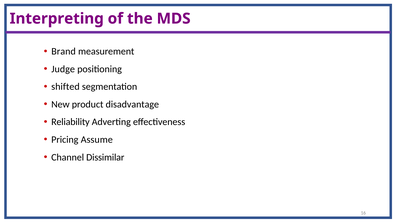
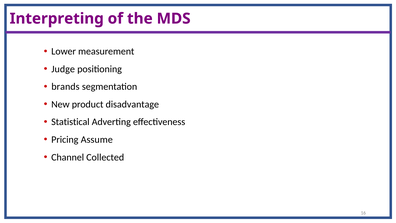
Brand: Brand -> Lower
shifted: shifted -> brands
Reliability: Reliability -> Statistical
Dissimilar: Dissimilar -> Collected
